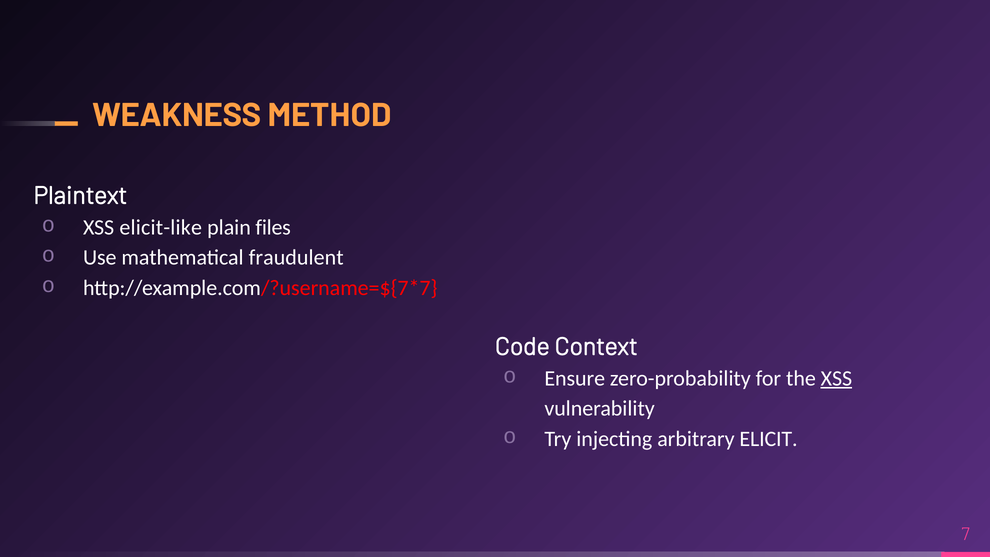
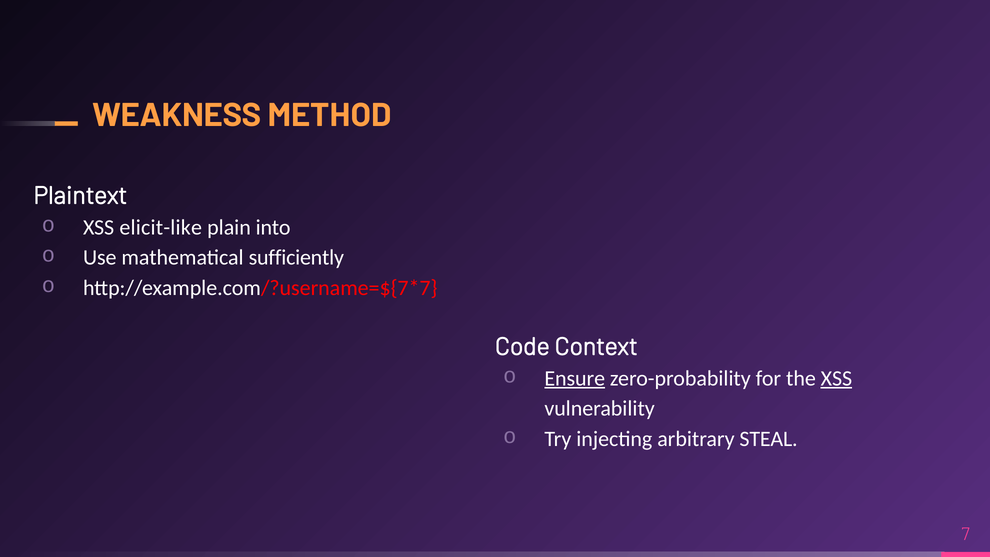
files: files -> into
fraudulent: fraudulent -> sufficiently
Ensure underline: none -> present
ELICIT: ELICIT -> STEAL
